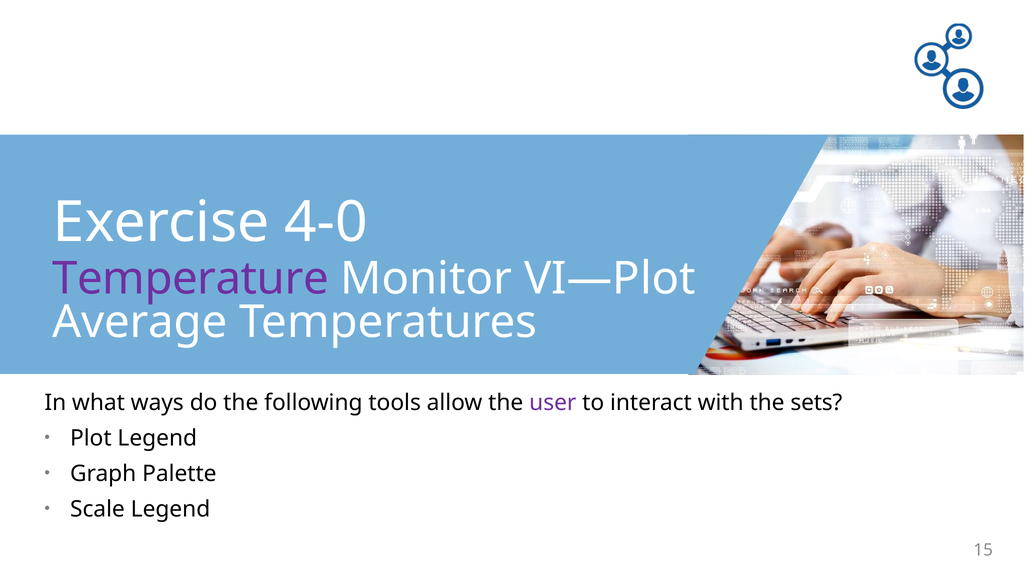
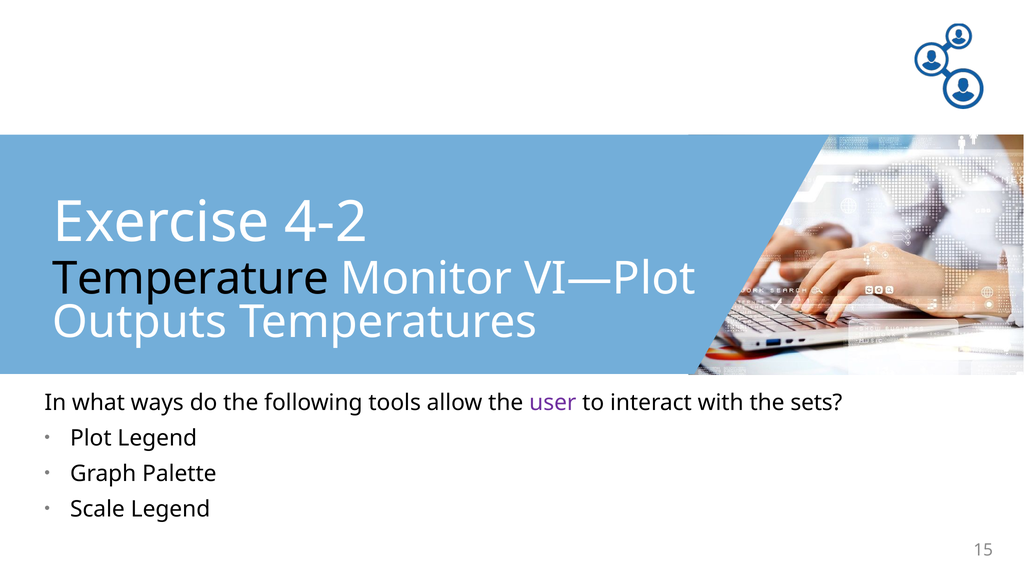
4-0: 4-0 -> 4-2
Temperature colour: purple -> black
Average: Average -> Outputs
